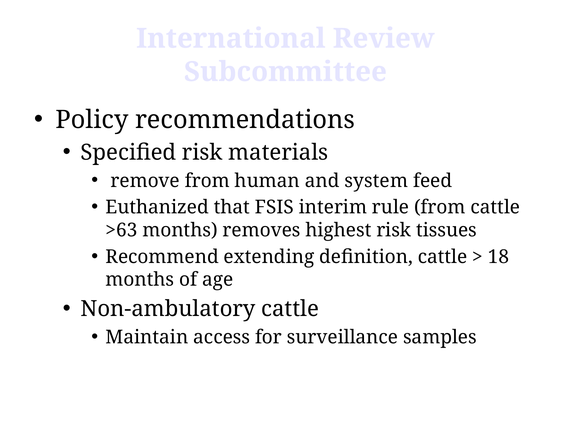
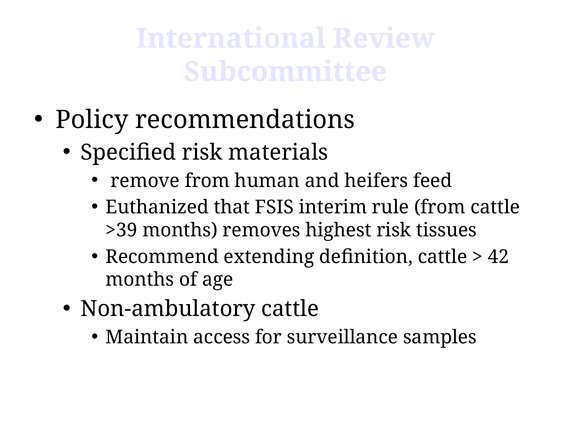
system: system -> heifers
>63: >63 -> >39
18: 18 -> 42
